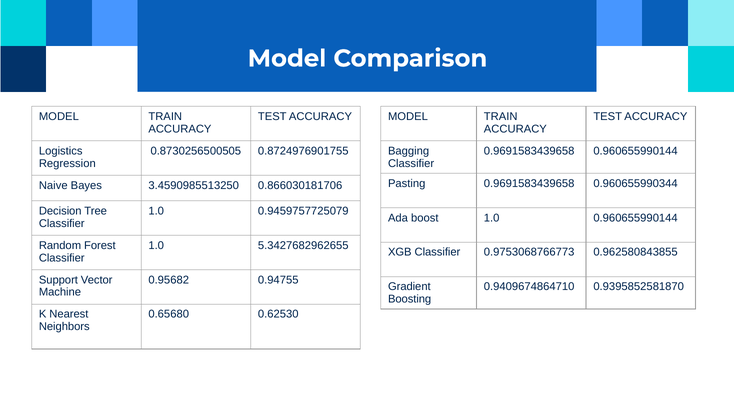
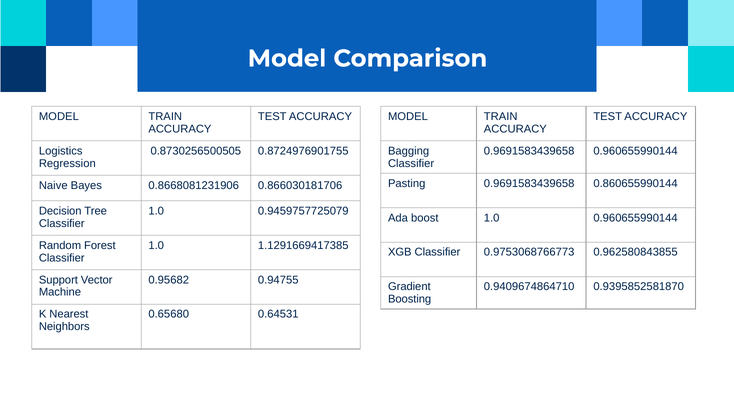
0.960655990344: 0.960655990344 -> 0.860655990144
3.4590985513250: 3.4590985513250 -> 0.8668081231906
5.3427682962655: 5.3427682962655 -> 1.1291669417385
0.62530: 0.62530 -> 0.64531
